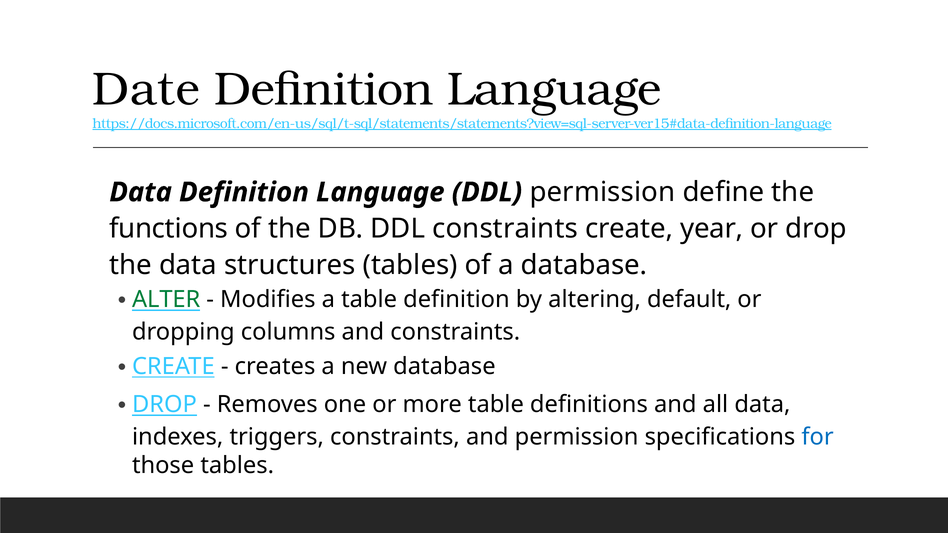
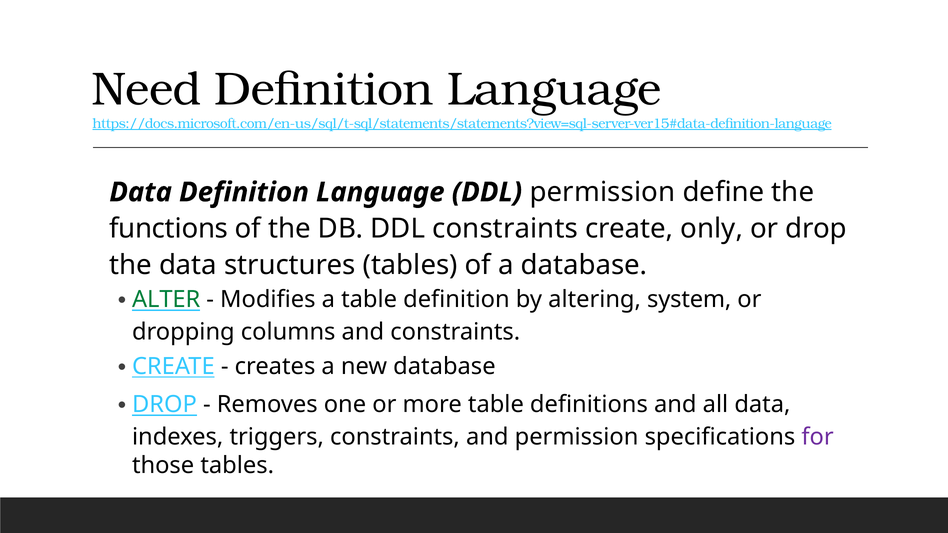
Date: Date -> Need
year: year -> only
default: default -> system
for colour: blue -> purple
